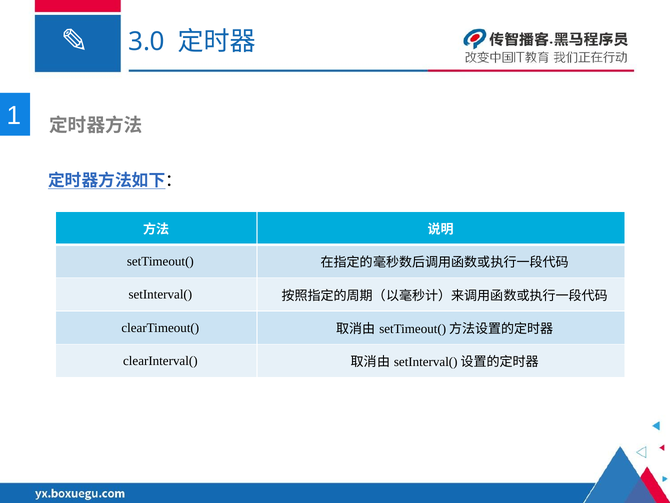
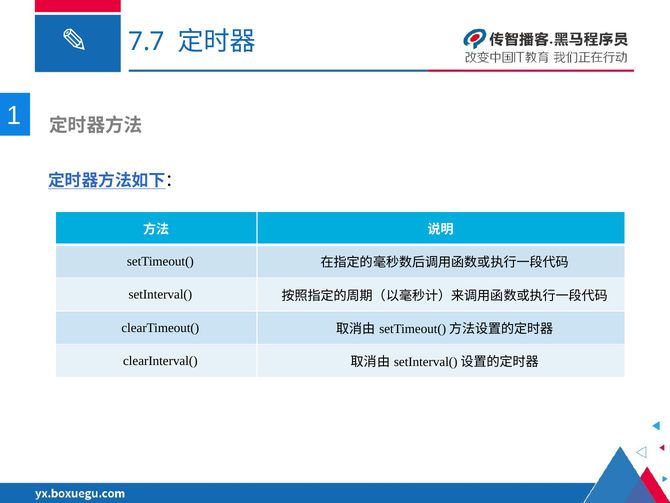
3.0: 3.0 -> 7.7
